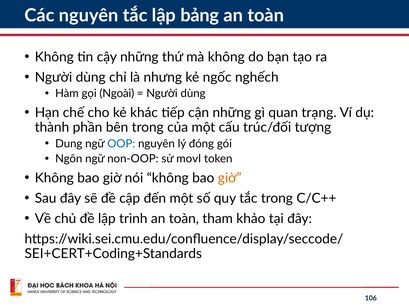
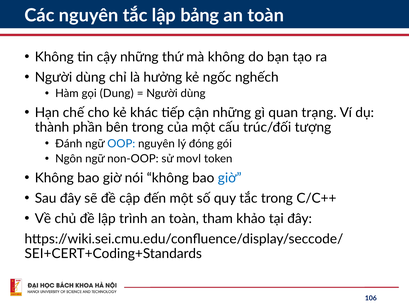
nhưng: nhưng -> hưởng
Ngoài: Ngoài -> Dung
Dung: Dung -> Đánh
giờ at (230, 178) colour: orange -> blue
